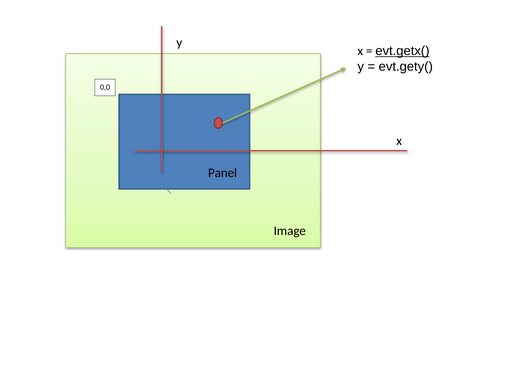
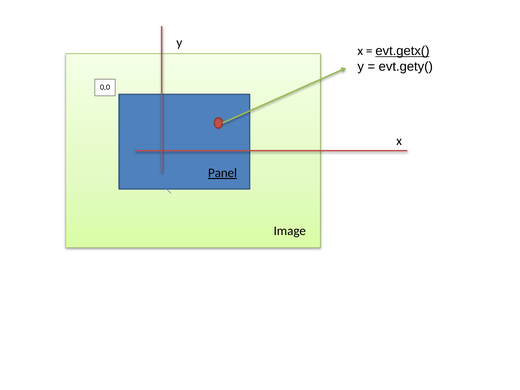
Panel underline: none -> present
